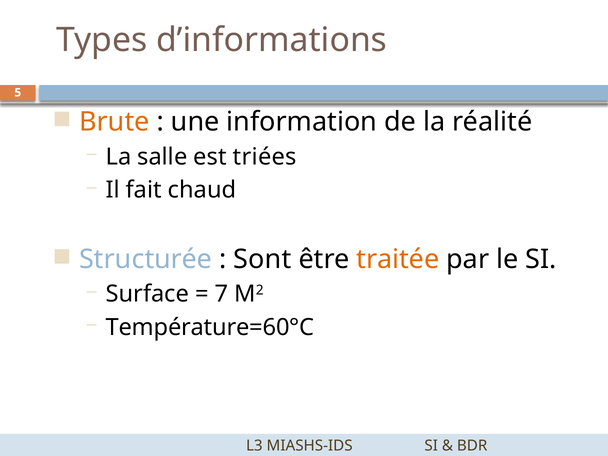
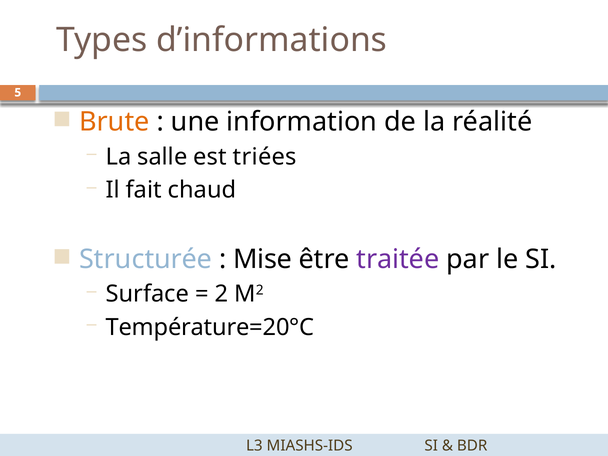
Sont: Sont -> Mise
traitée colour: orange -> purple
7: 7 -> 2
Température=60°C: Température=60°C -> Température=20°C
